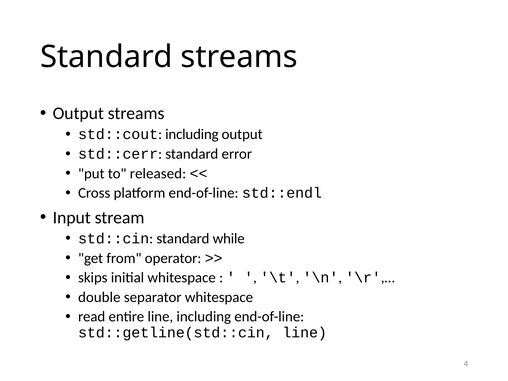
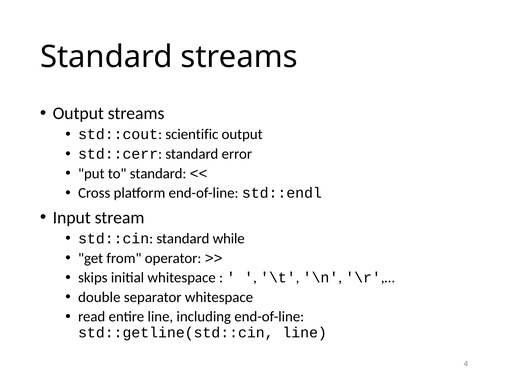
std::cout including: including -> scientific
to released: released -> standard
